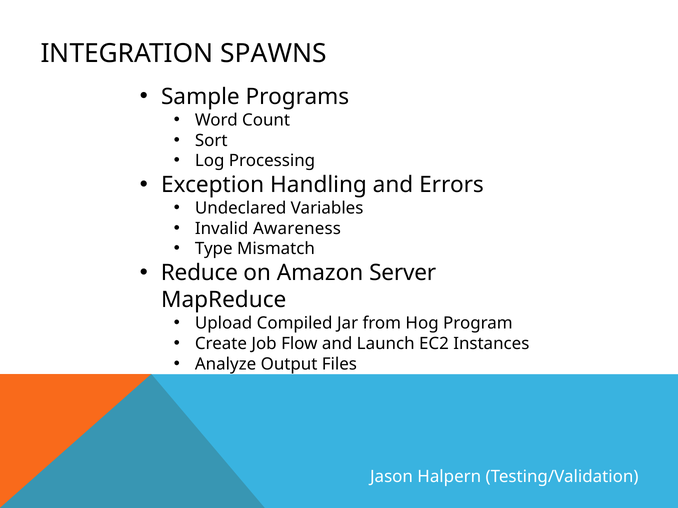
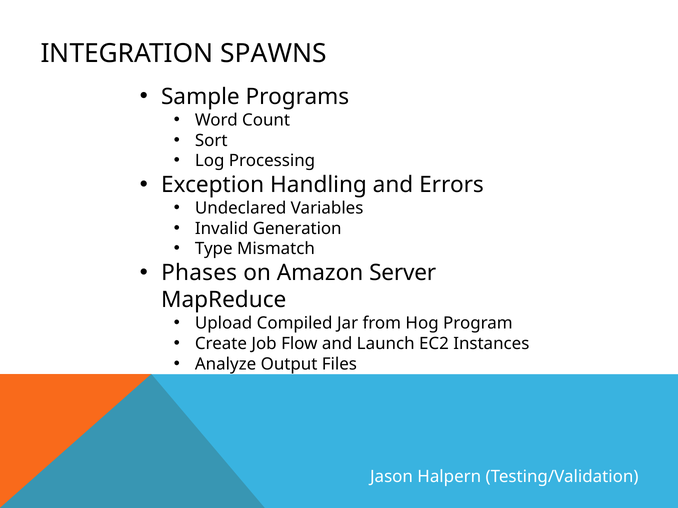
Awareness: Awareness -> Generation
Reduce: Reduce -> Phases
